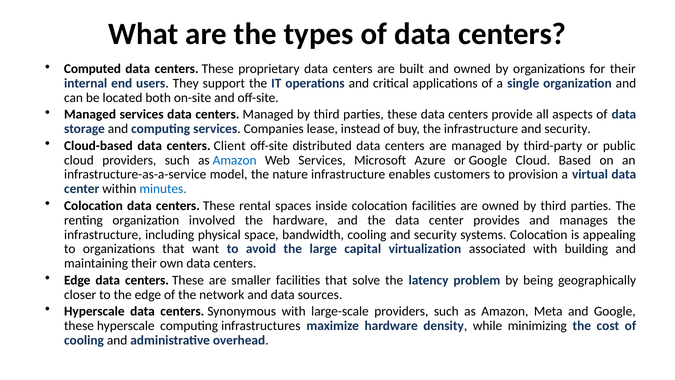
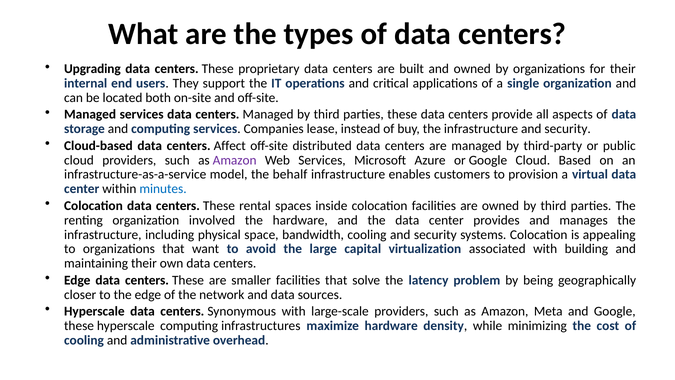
Computed: Computed -> Upgrading
Client: Client -> Affect
Amazon at (235, 160) colour: blue -> purple
nature: nature -> behalf
